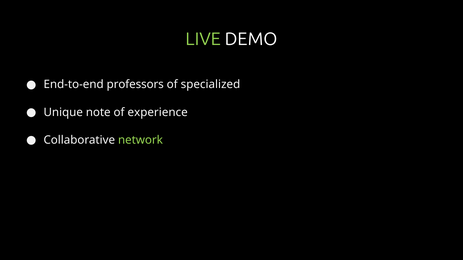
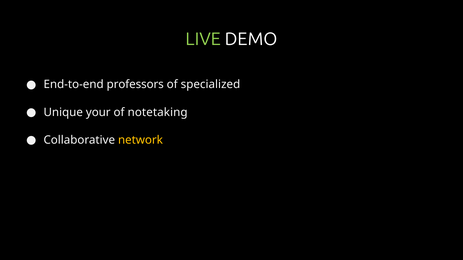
note: note -> your
experience: experience -> notetaking
network colour: light green -> yellow
